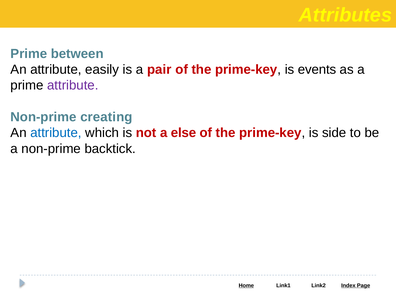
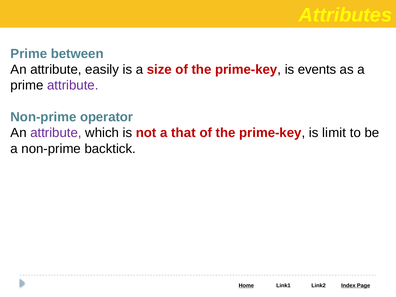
pair: pair -> size
creating: creating -> operator
attribute at (56, 133) colour: blue -> purple
else: else -> that
side: side -> limit
